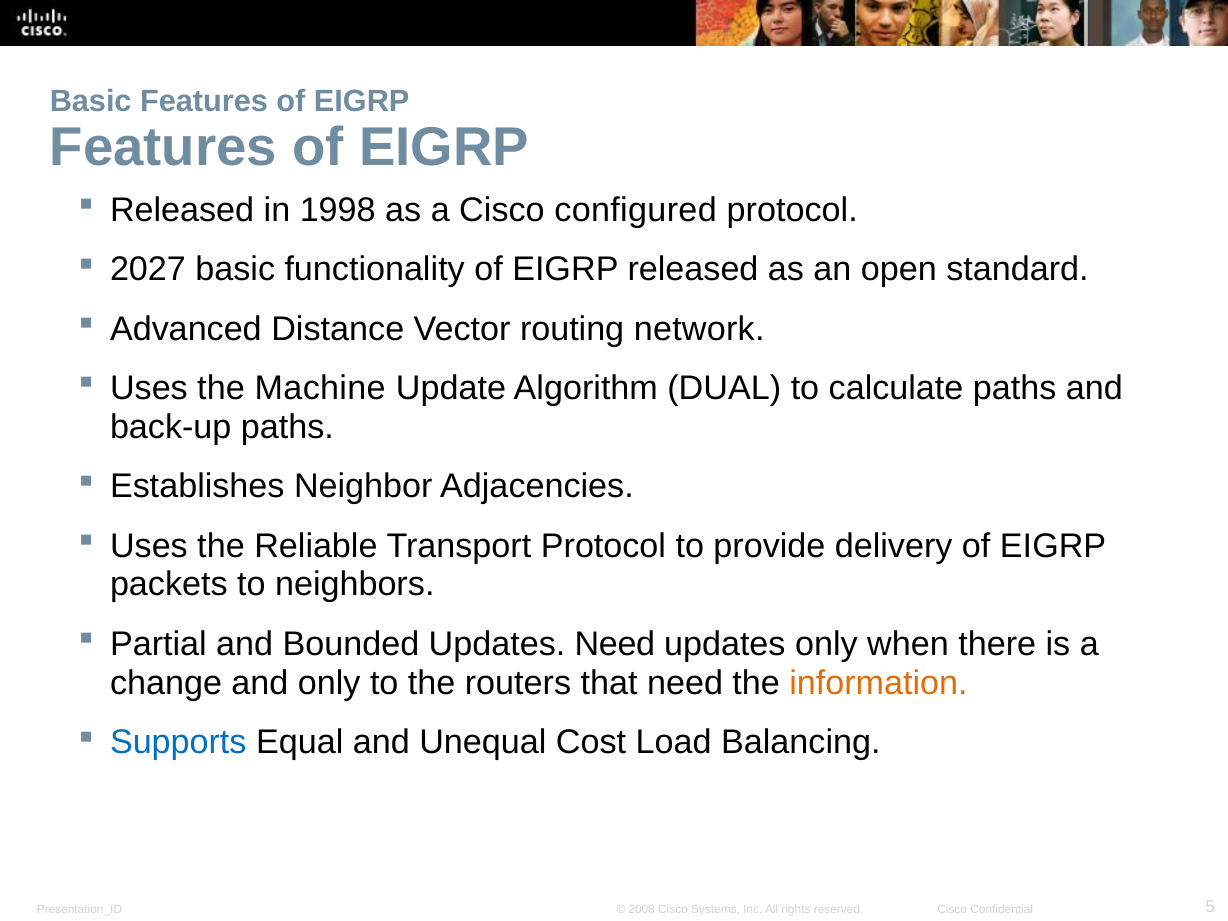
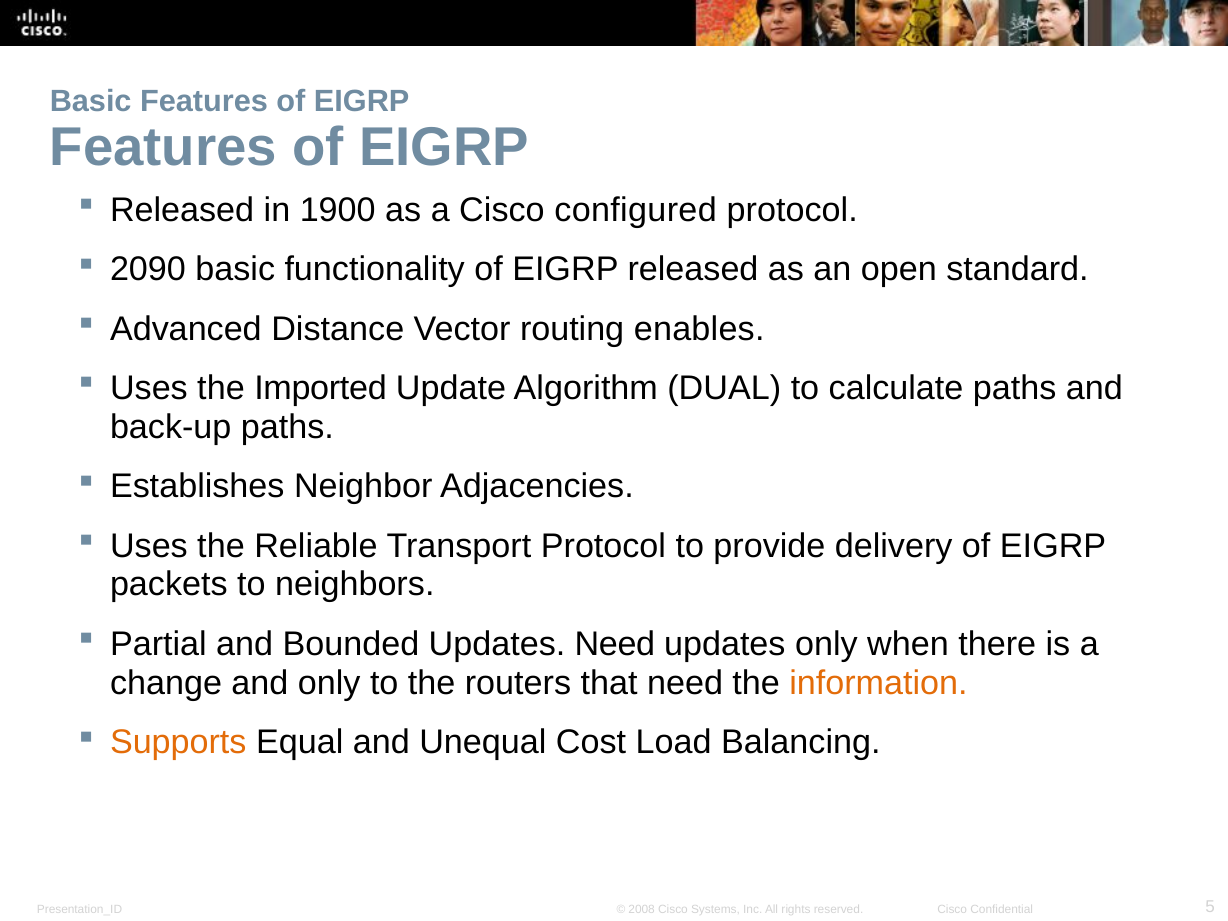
1998: 1998 -> 1900
2027: 2027 -> 2090
network: network -> enables
Machine: Machine -> Imported
Supports colour: blue -> orange
